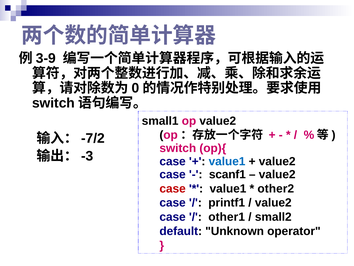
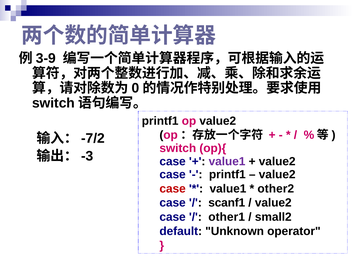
small1 at (160, 121): small1 -> printf1
value1 at (227, 161) colour: blue -> purple
scanf1 at (227, 174): scanf1 -> printf1
printf1: printf1 -> scanf1
